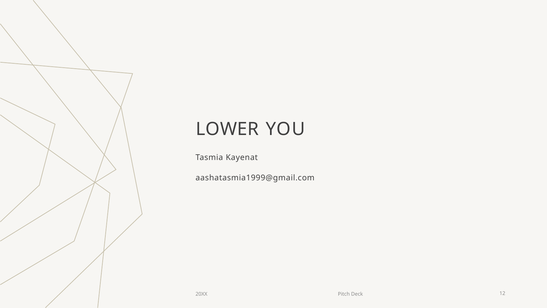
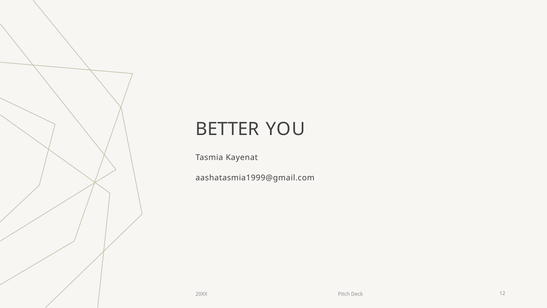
LOWER: LOWER -> BETTER
